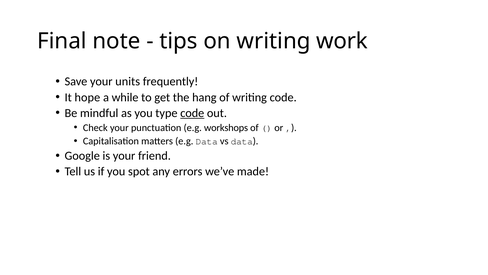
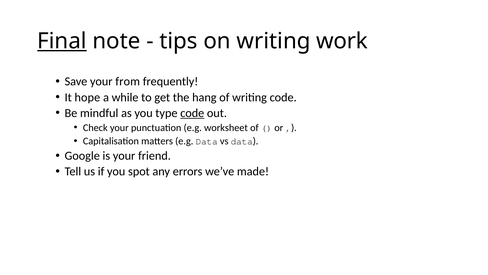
Final underline: none -> present
units: units -> from
workshops: workshops -> worksheet
